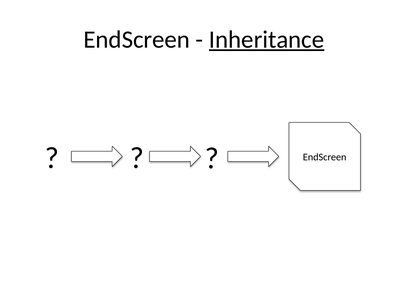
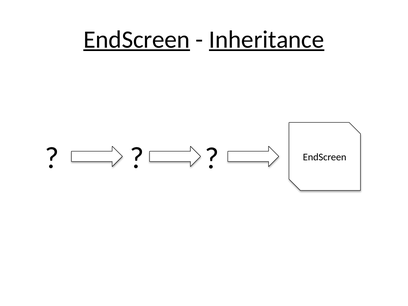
EndScreen at (137, 39) underline: none -> present
